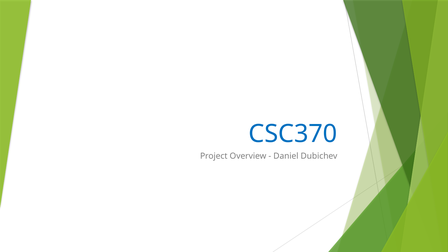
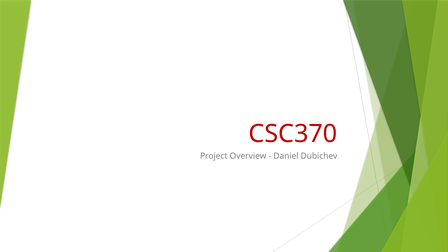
CSC370 colour: blue -> red
